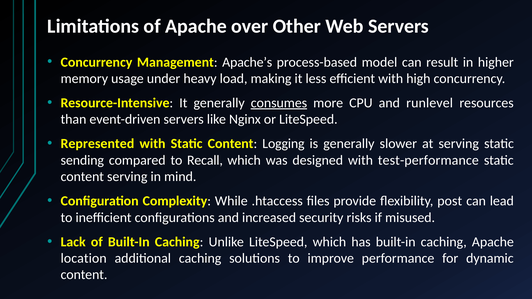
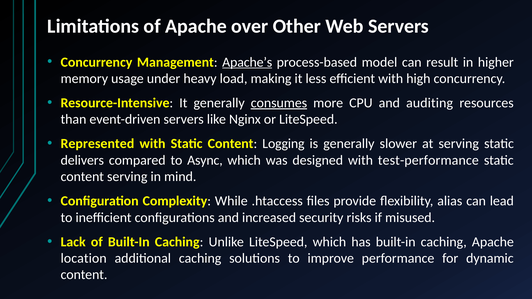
Apache’s underline: none -> present
runlevel: runlevel -> auditing
sending: sending -> delivers
Recall: Recall -> Async
post: post -> alias
